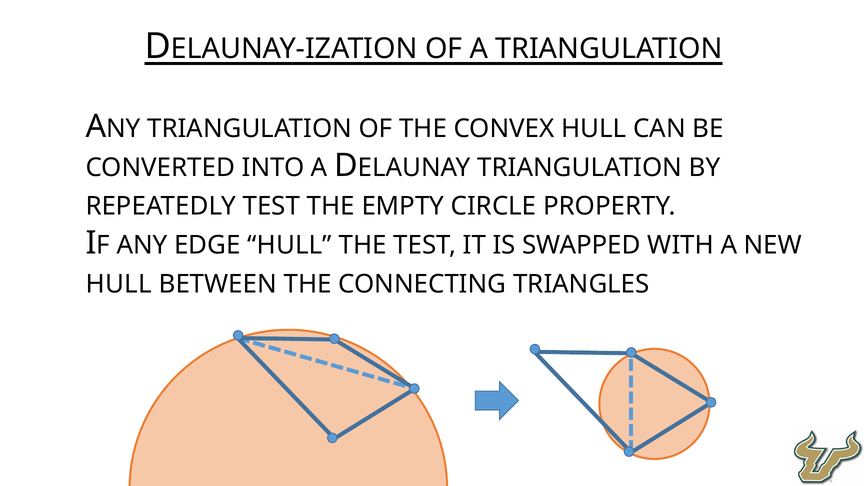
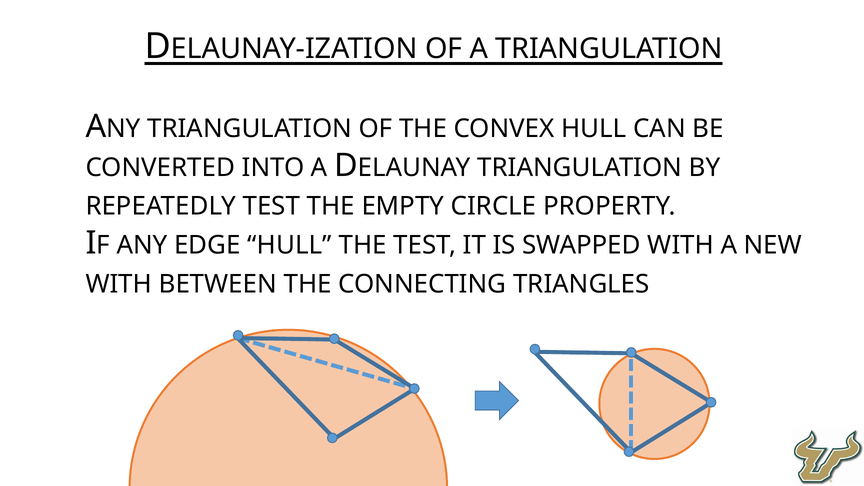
HULL at (119, 284): HULL -> WITH
